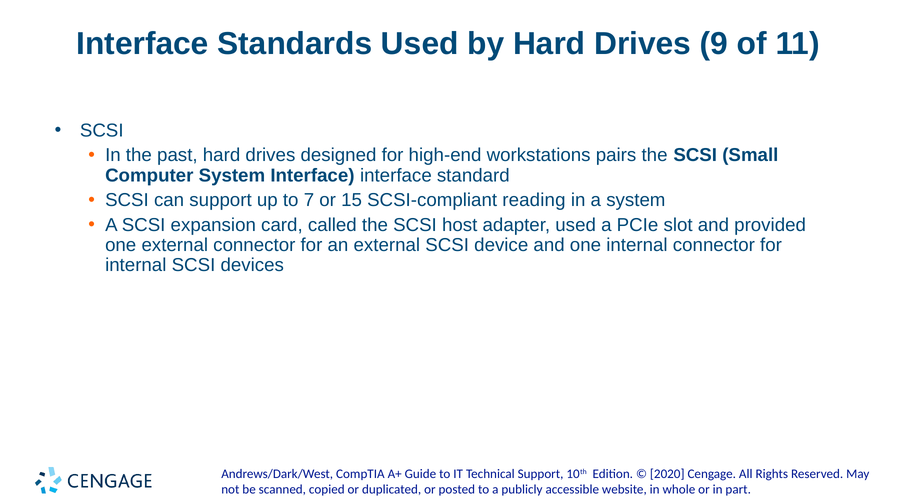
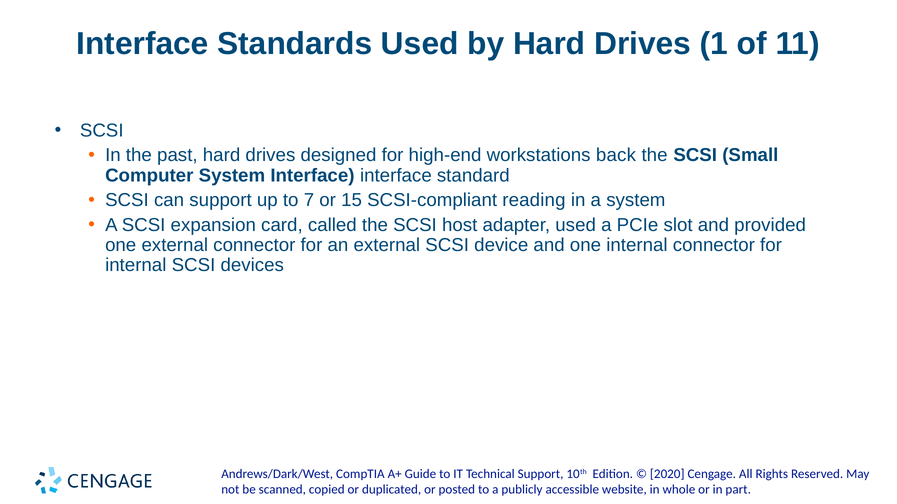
9: 9 -> 1
pairs: pairs -> back
